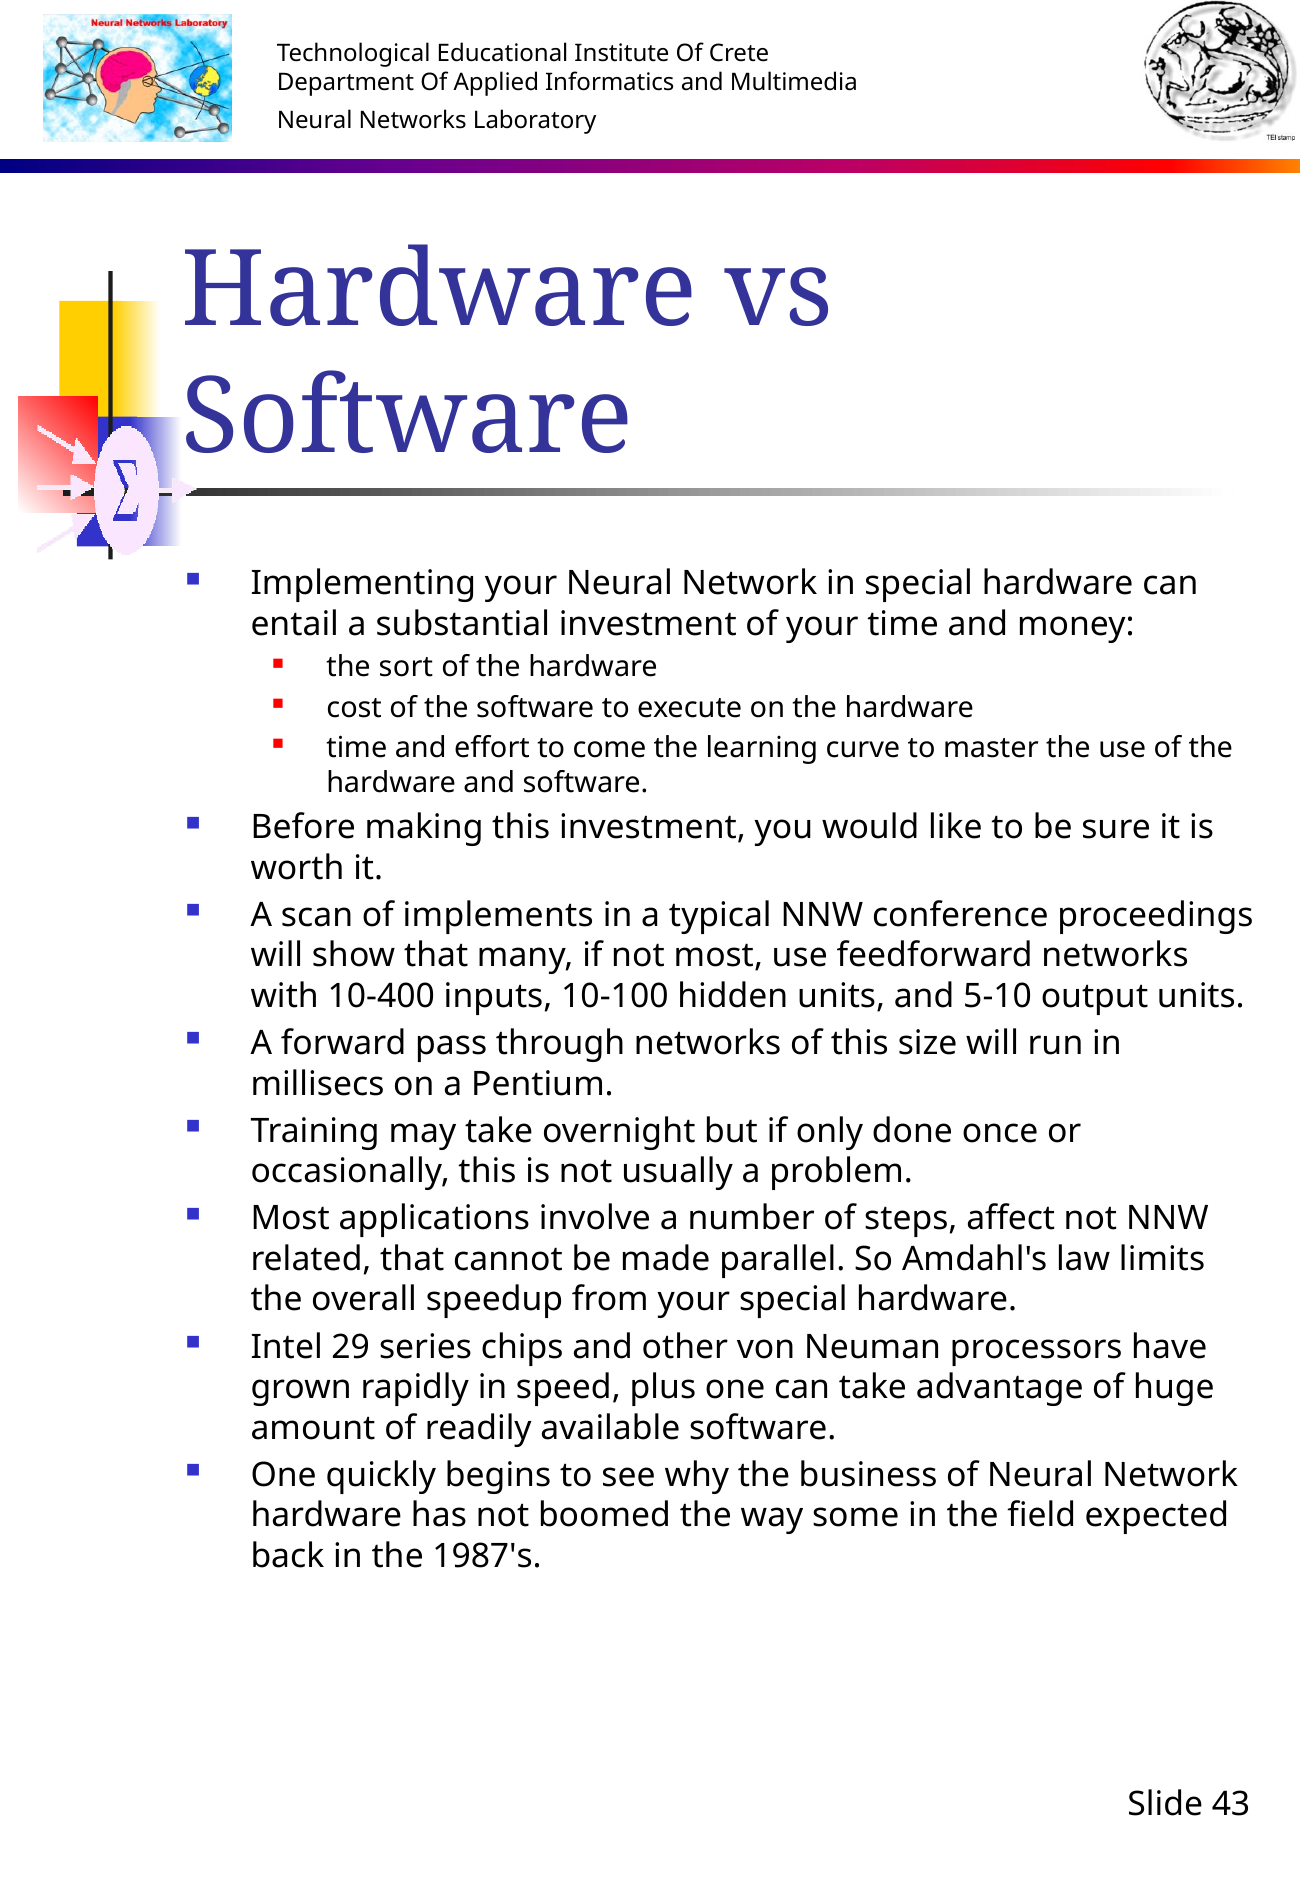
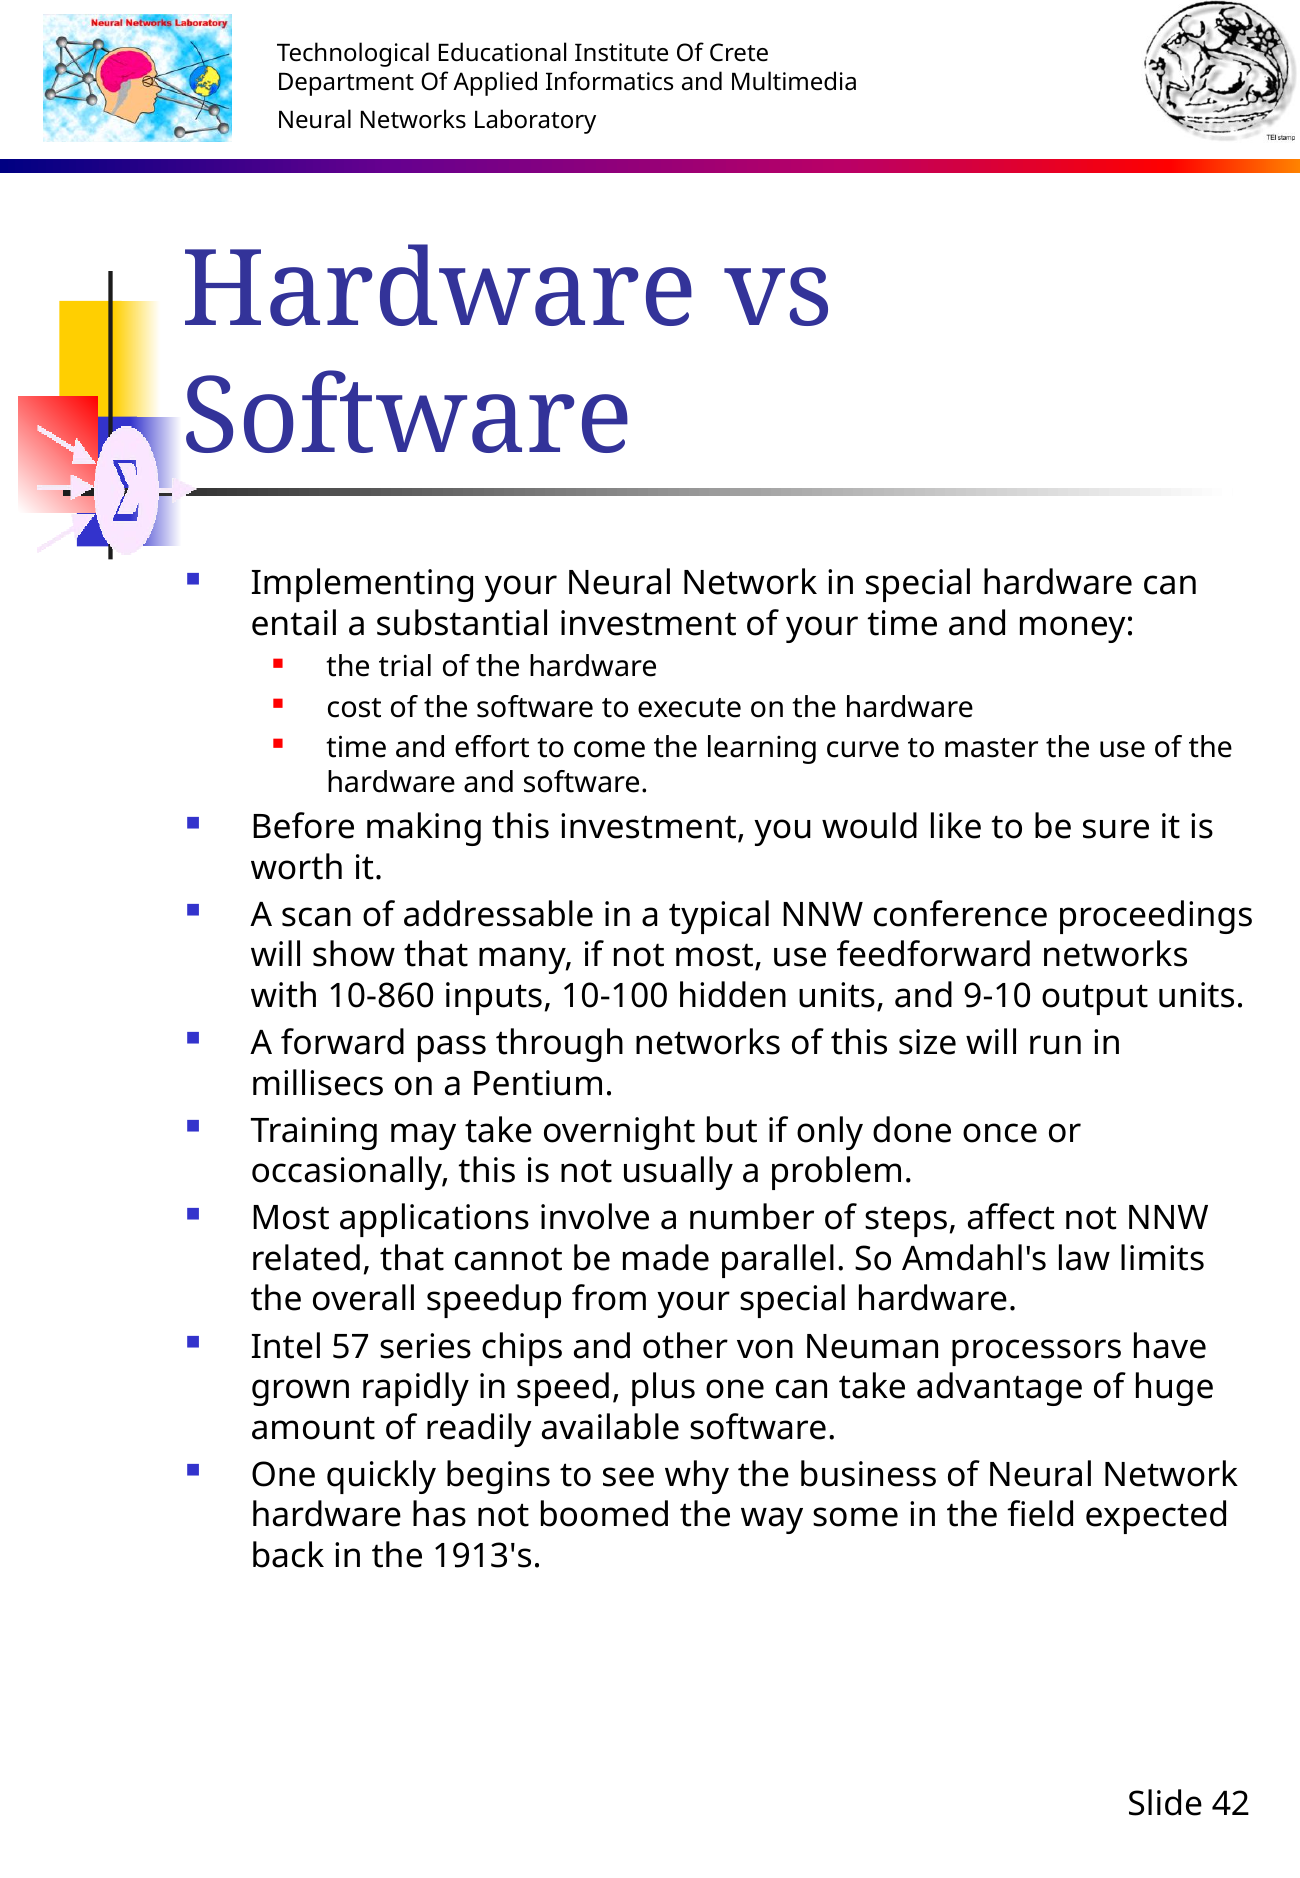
sort: sort -> trial
implements: implements -> addressable
10-400: 10-400 -> 10-860
5-10: 5-10 -> 9-10
29: 29 -> 57
1987's: 1987's -> 1913's
43: 43 -> 42
